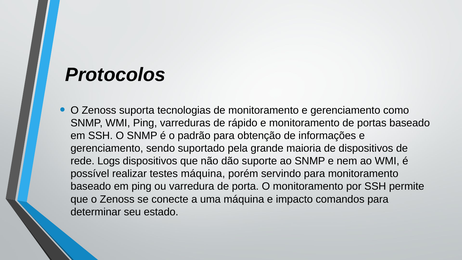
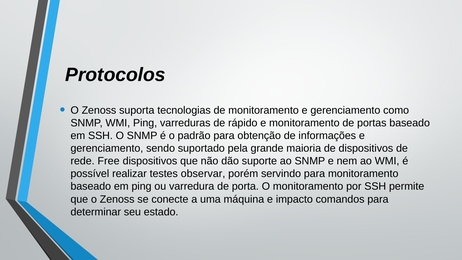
Logs: Logs -> Free
testes máquina: máquina -> observar
